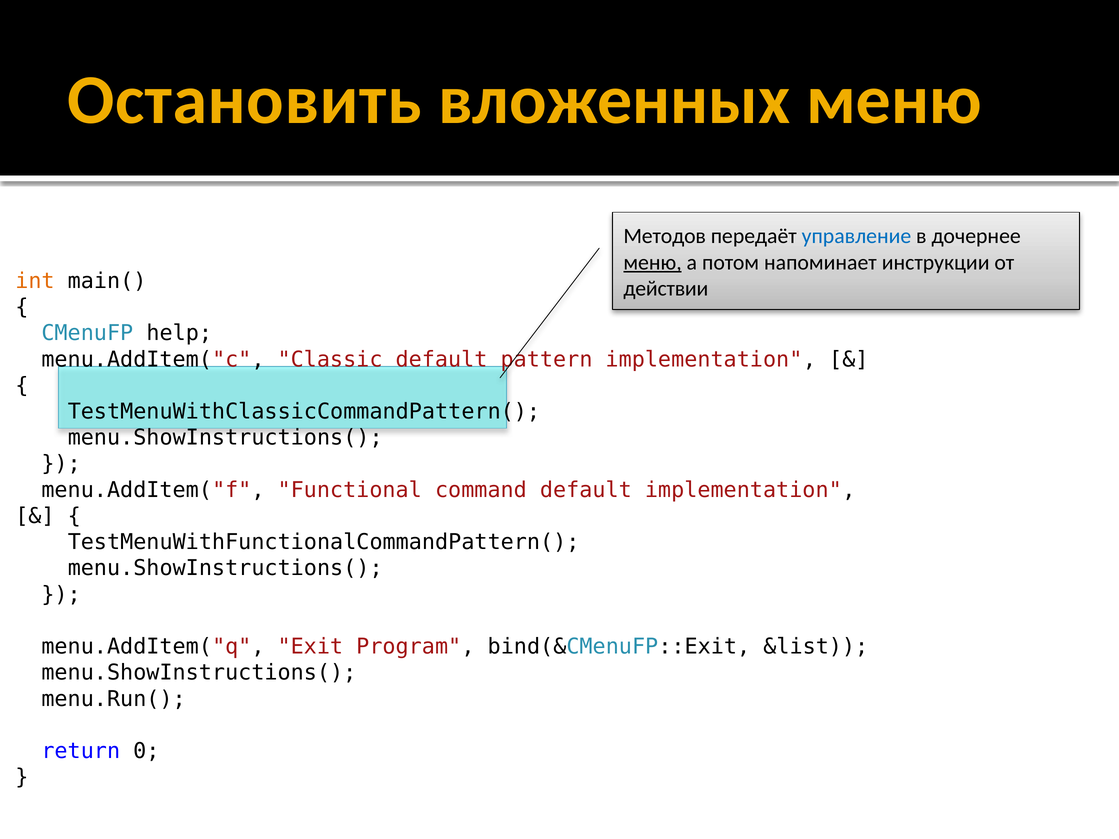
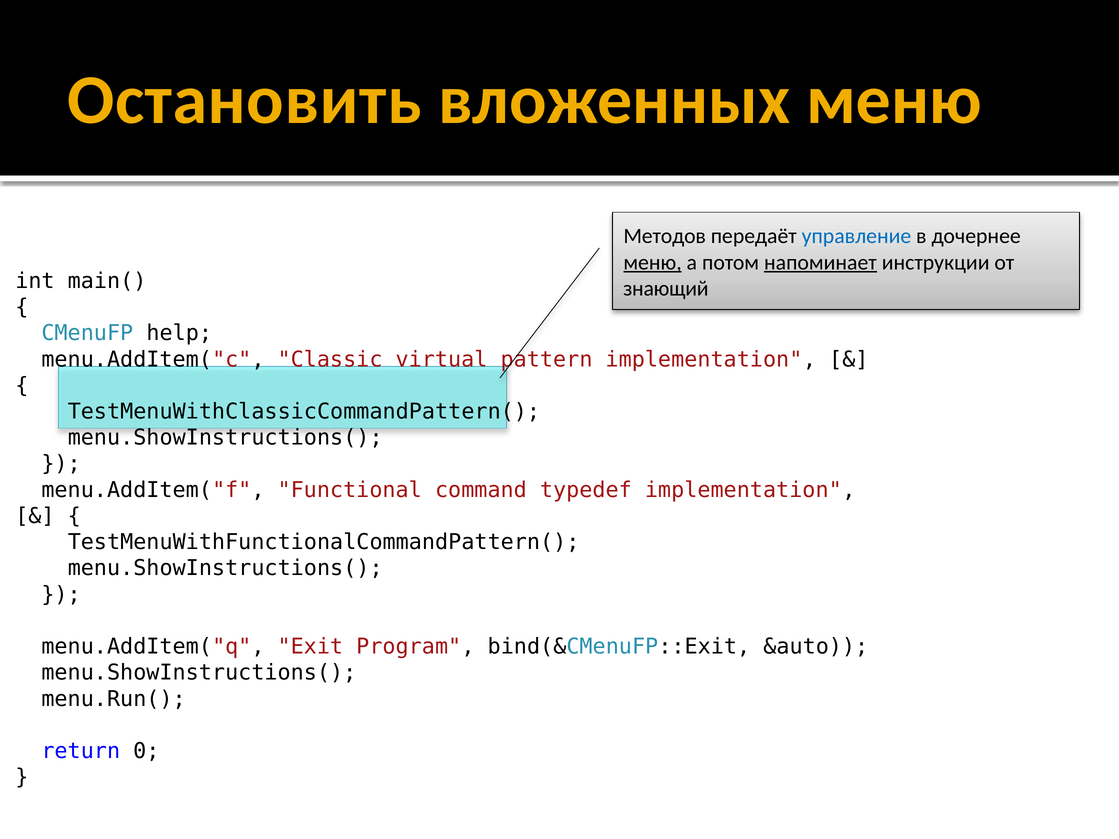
напоминает underline: none -> present
int colour: orange -> black
действии: действии -> знающий
Classic default: default -> virtual
command default: default -> typedef
&list: &list -> &auto
